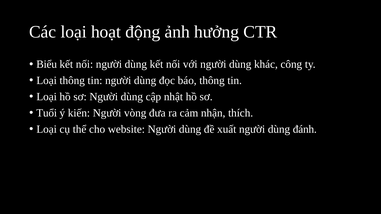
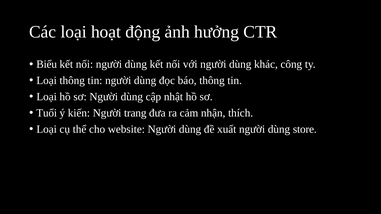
vòng: vòng -> trang
đánh: đánh -> store
